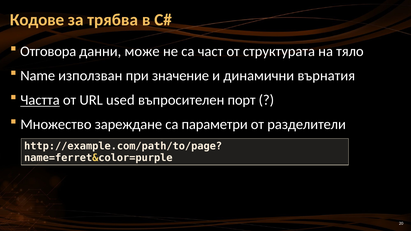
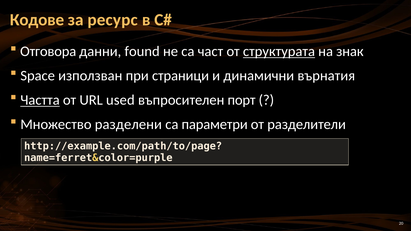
трябва: трябва -> ресурс
може: може -> found
структурата underline: none -> present
тяло: тяло -> знак
Name: Name -> Space
значение: значение -> страници
зареждане: зареждане -> разделени
